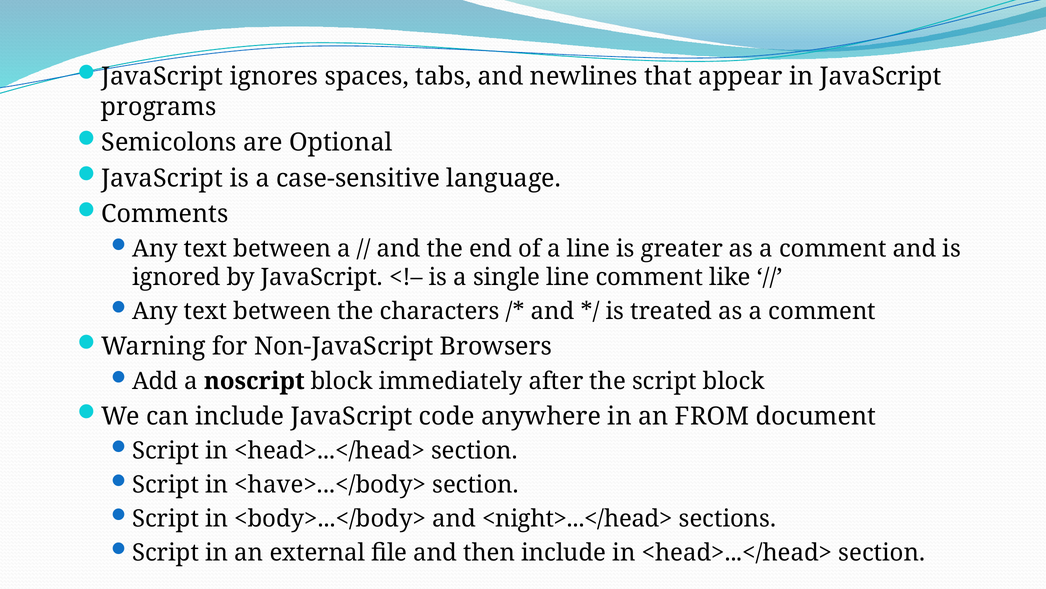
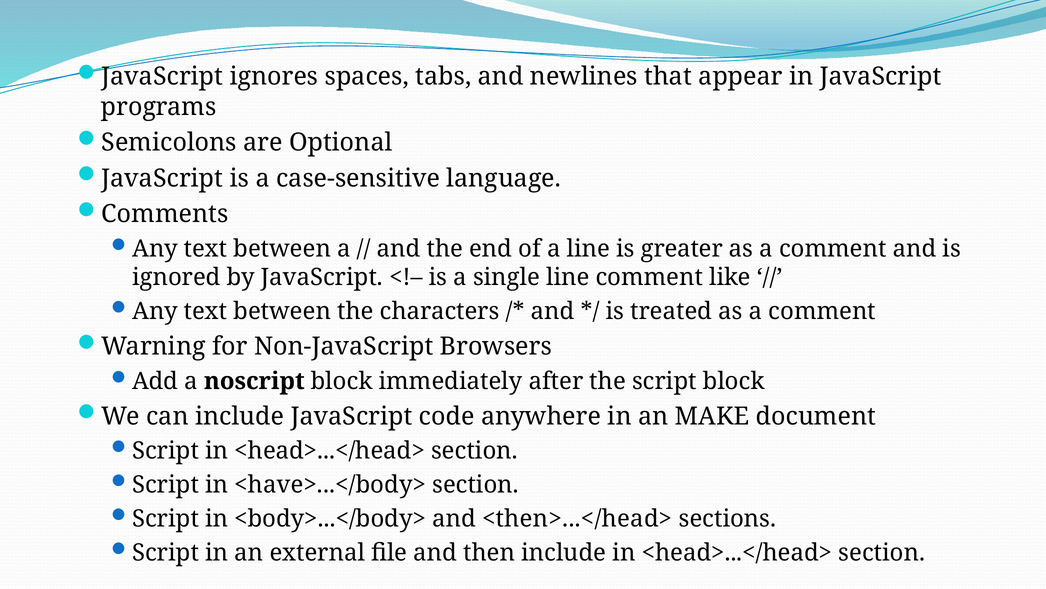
FROM: FROM -> MAKE
<night>...</head>: <night>...</head> -> <then>...</head>
